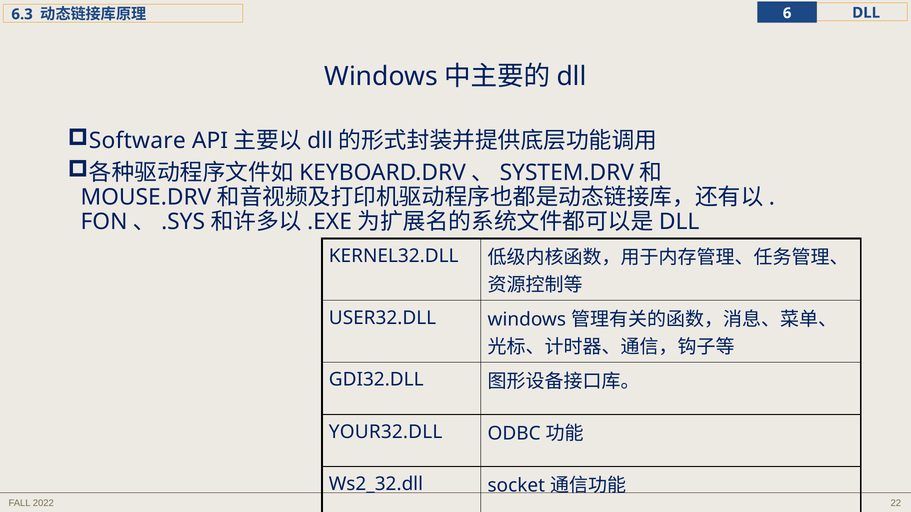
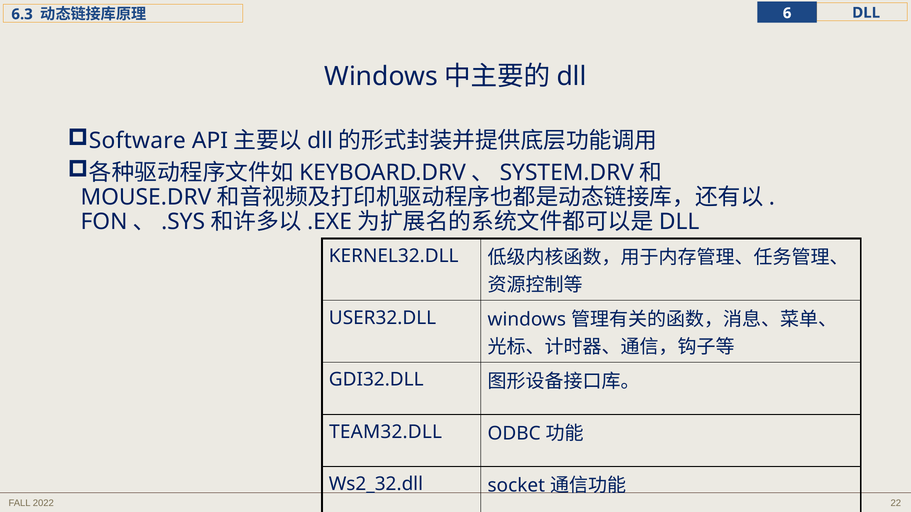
YOUR32.DLL: YOUR32.DLL -> TEAM32.DLL
